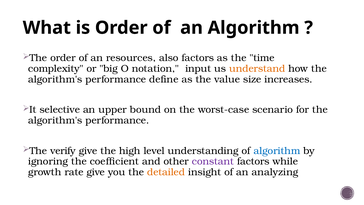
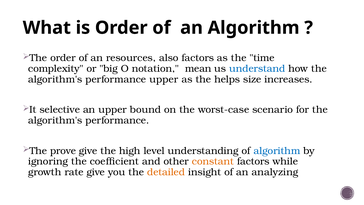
input: input -> mean
understand colour: orange -> blue
performance define: define -> upper
value: value -> helps
verify: verify -> prove
constant colour: purple -> orange
